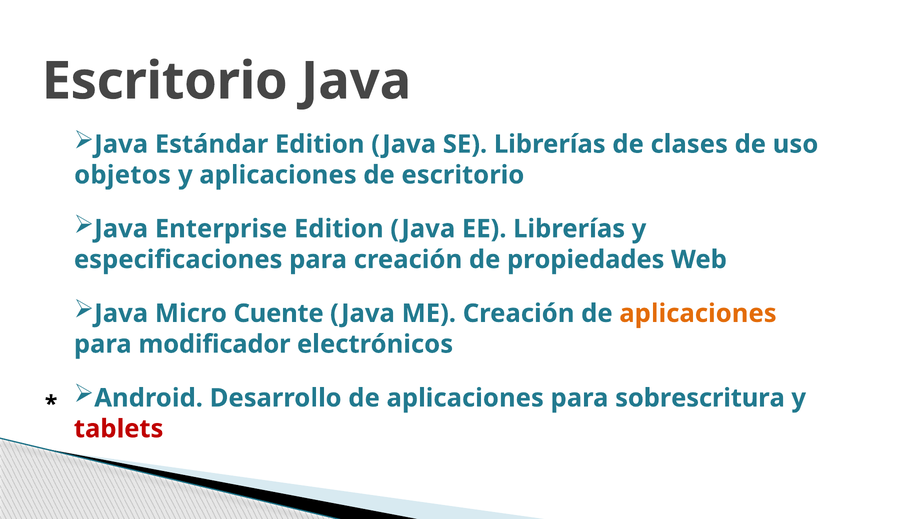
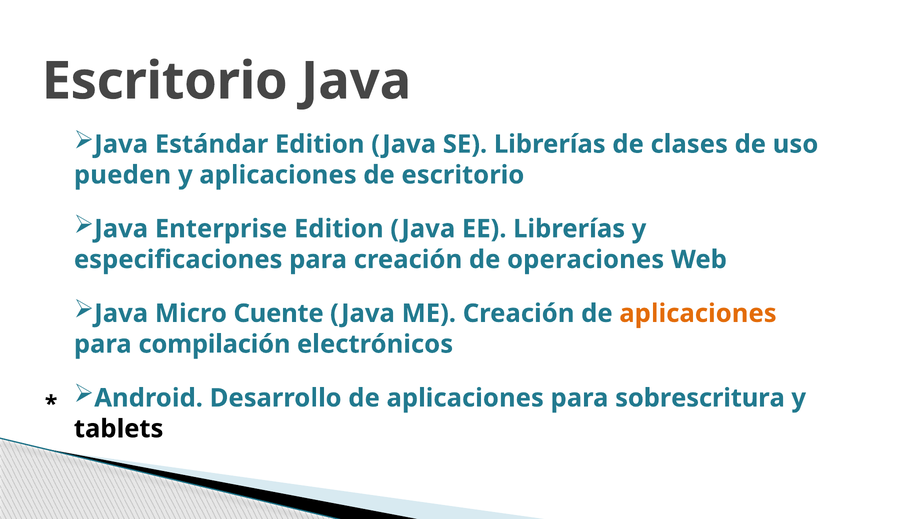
objetos: objetos -> pueden
propiedades: propiedades -> operaciones
modificador: modificador -> compilación
tablets colour: red -> black
